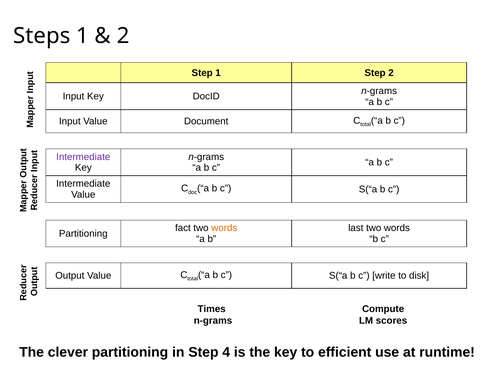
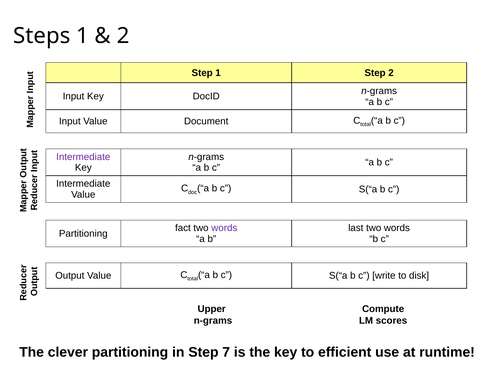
words at (224, 228) colour: orange -> purple
Times: Times -> Upper
4: 4 -> 7
